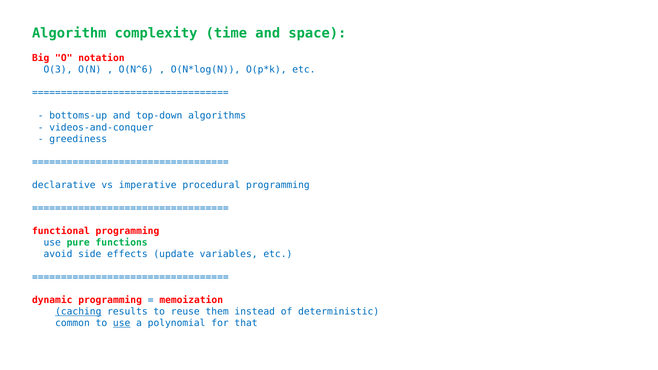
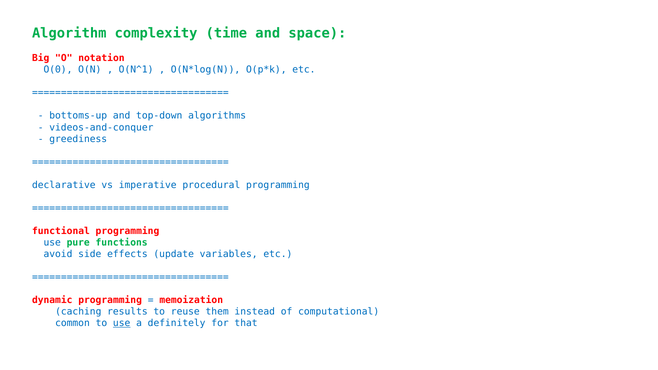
O(3: O(3 -> O(0
O(N^6: O(N^6 -> O(N^1
caching underline: present -> none
deterministic: deterministic -> computational
polynomial: polynomial -> definitely
